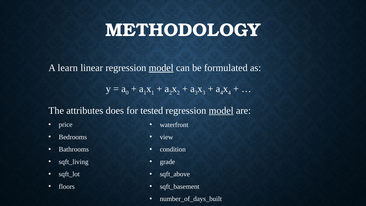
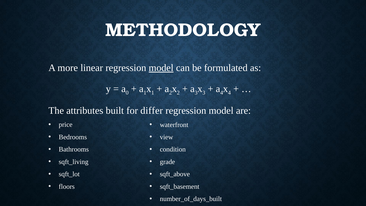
learn: learn -> more
does: does -> built
tested: tested -> differ
model at (221, 110) underline: present -> none
